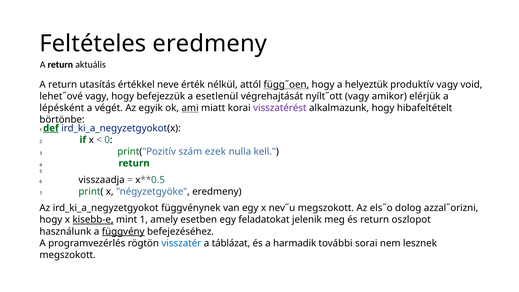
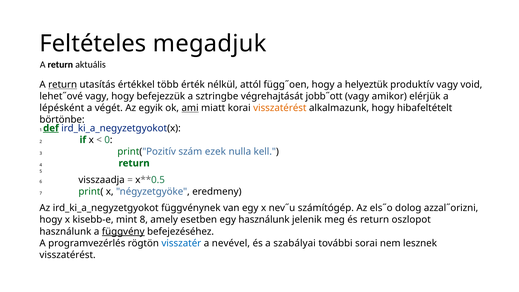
Feltételes eredmeny: eredmeny -> megadjuk
return at (63, 85) underline: none -> present
neve: neve -> több
függ˝oen underline: present -> none
esetlenül: esetlenül -> sztringbe
nyílt˝ott: nyílt˝ott -> jobb˝ott
visszatérést at (280, 108) colour: purple -> orange
nev˝u megszokott: megszokott -> számítógép
kisebb-e underline: present -> none
mint 1: 1 -> 8
egy feladatokat: feladatokat -> használunk
táblázat: táblázat -> nevével
harmadik: harmadik -> szabályai
megszokott at (68, 255): megszokott -> visszatérést
